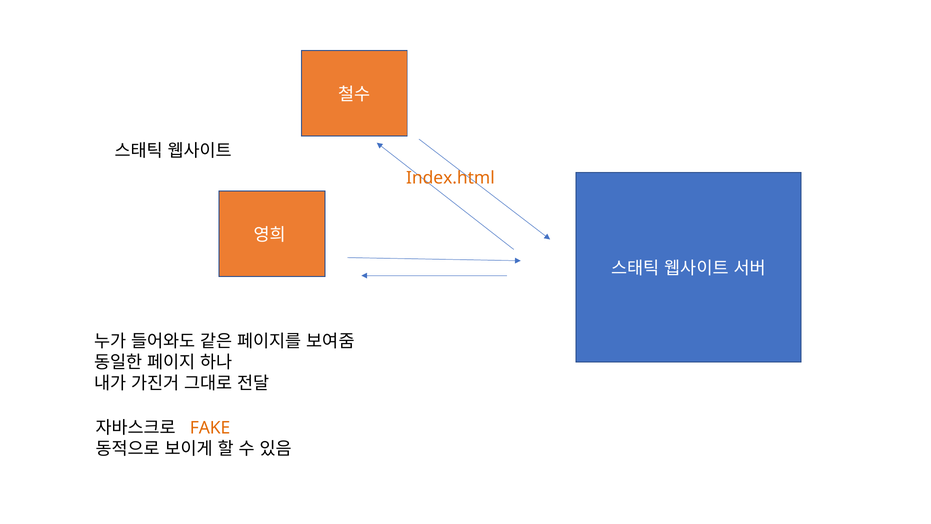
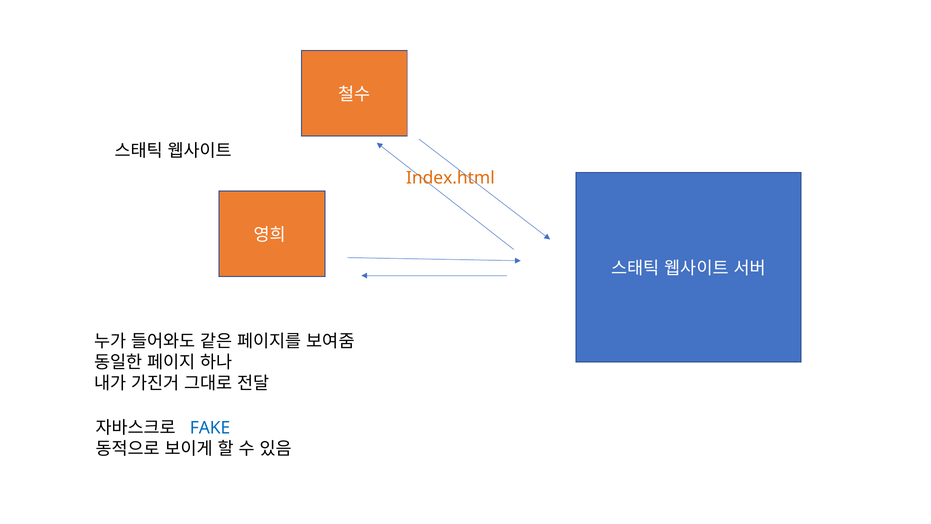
FAKE colour: orange -> blue
